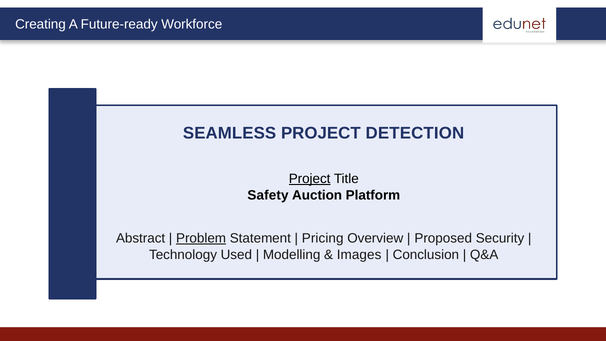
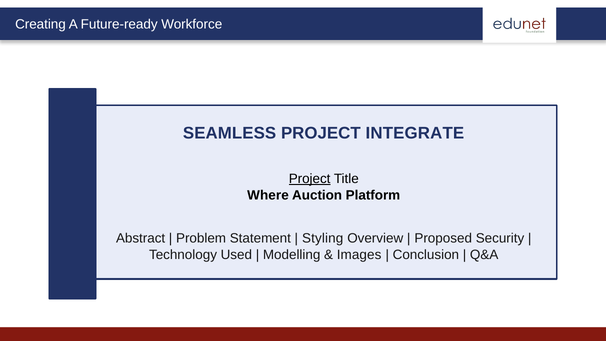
DETECTION: DETECTION -> INTEGRATE
Safety: Safety -> Where
Problem underline: present -> none
Pricing: Pricing -> Styling
